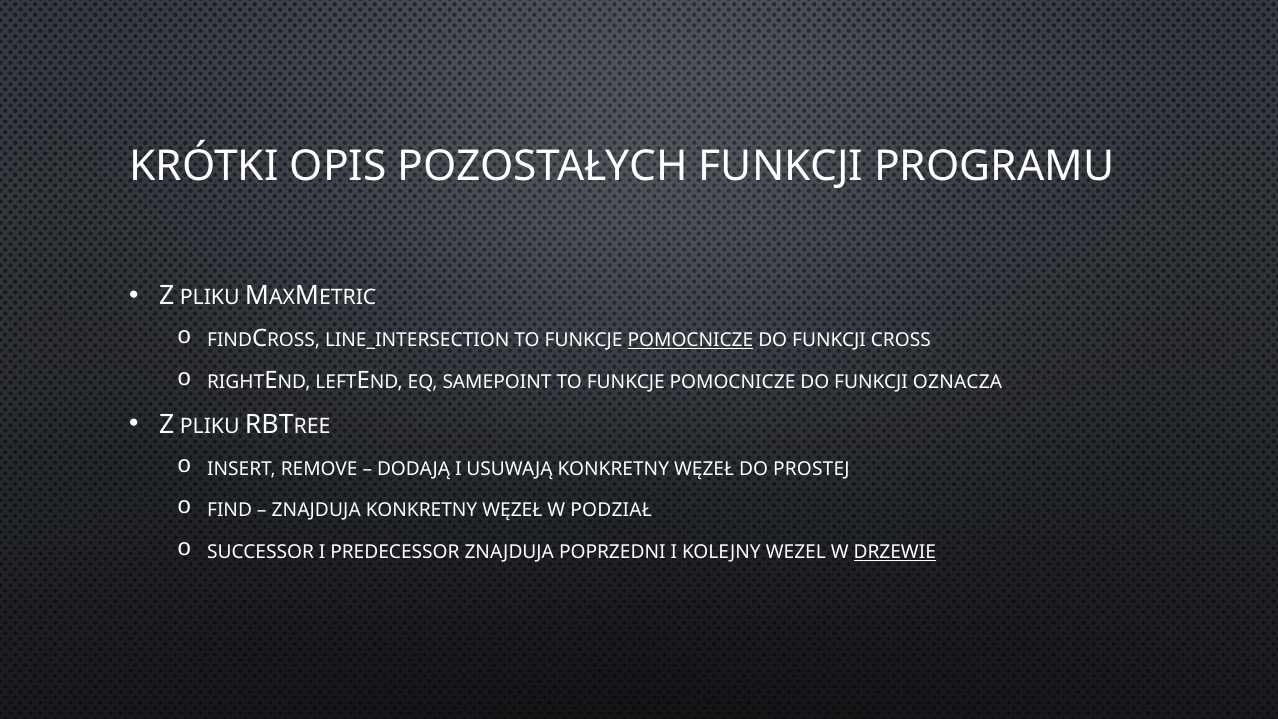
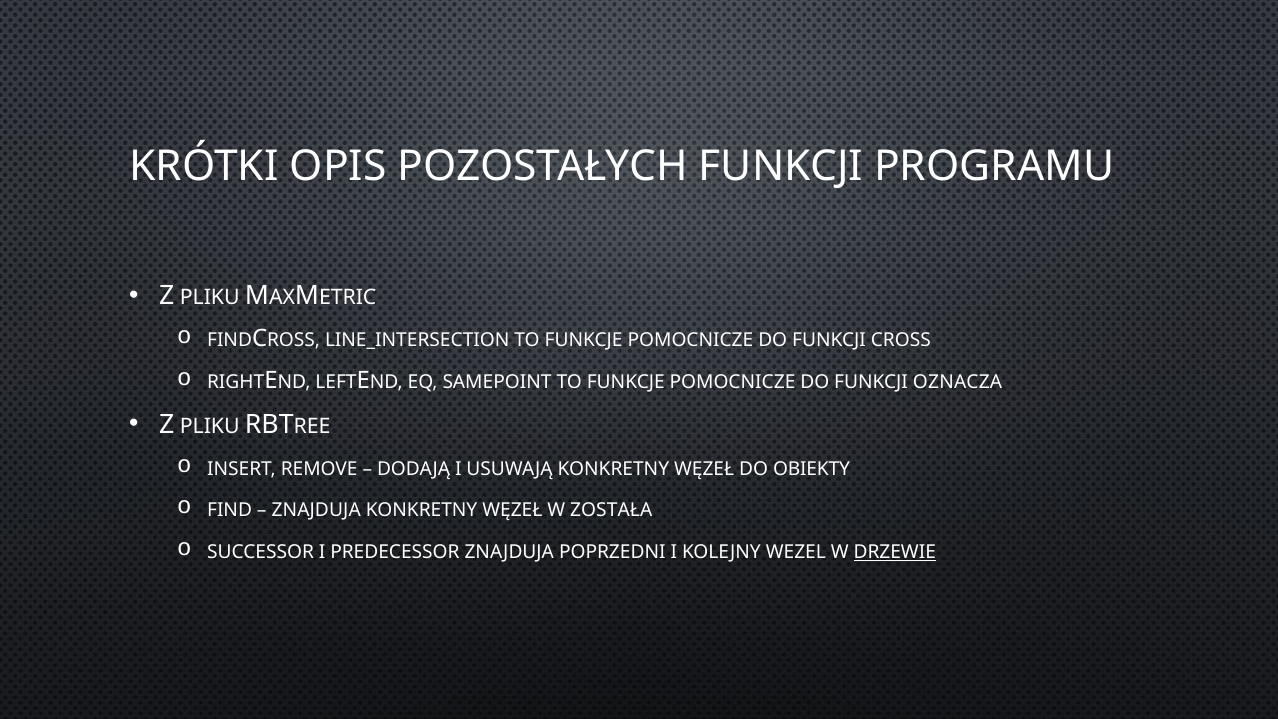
POMOCNICZE at (690, 341) underline: present -> none
PROSTEJ: PROSTEJ -> OBIEKTY
PODZIAŁ: PODZIAŁ -> ZOSTAŁA
